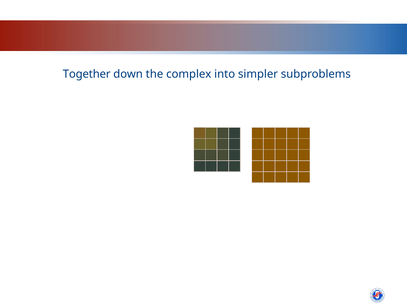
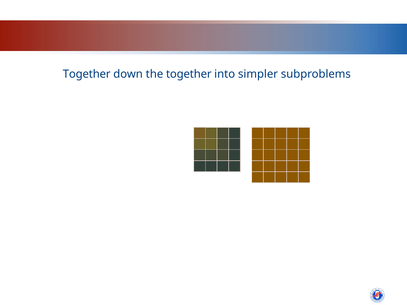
the complex: complex -> together
